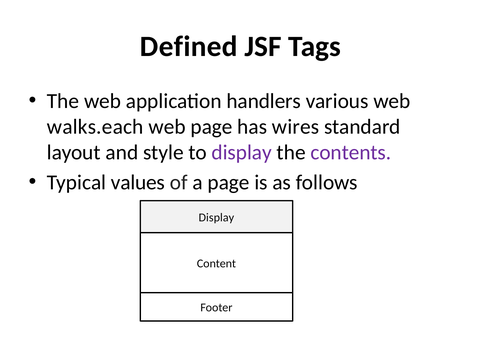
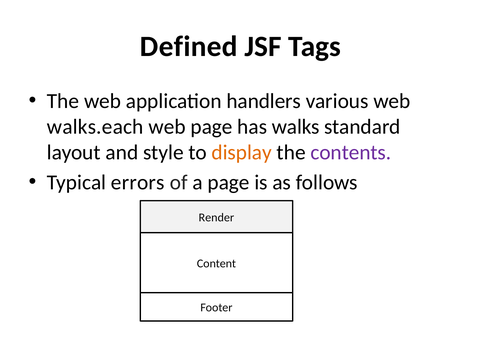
wires: wires -> walks
display at (242, 152) colour: purple -> orange
values: values -> errors
Display at (216, 217): Display -> Render
